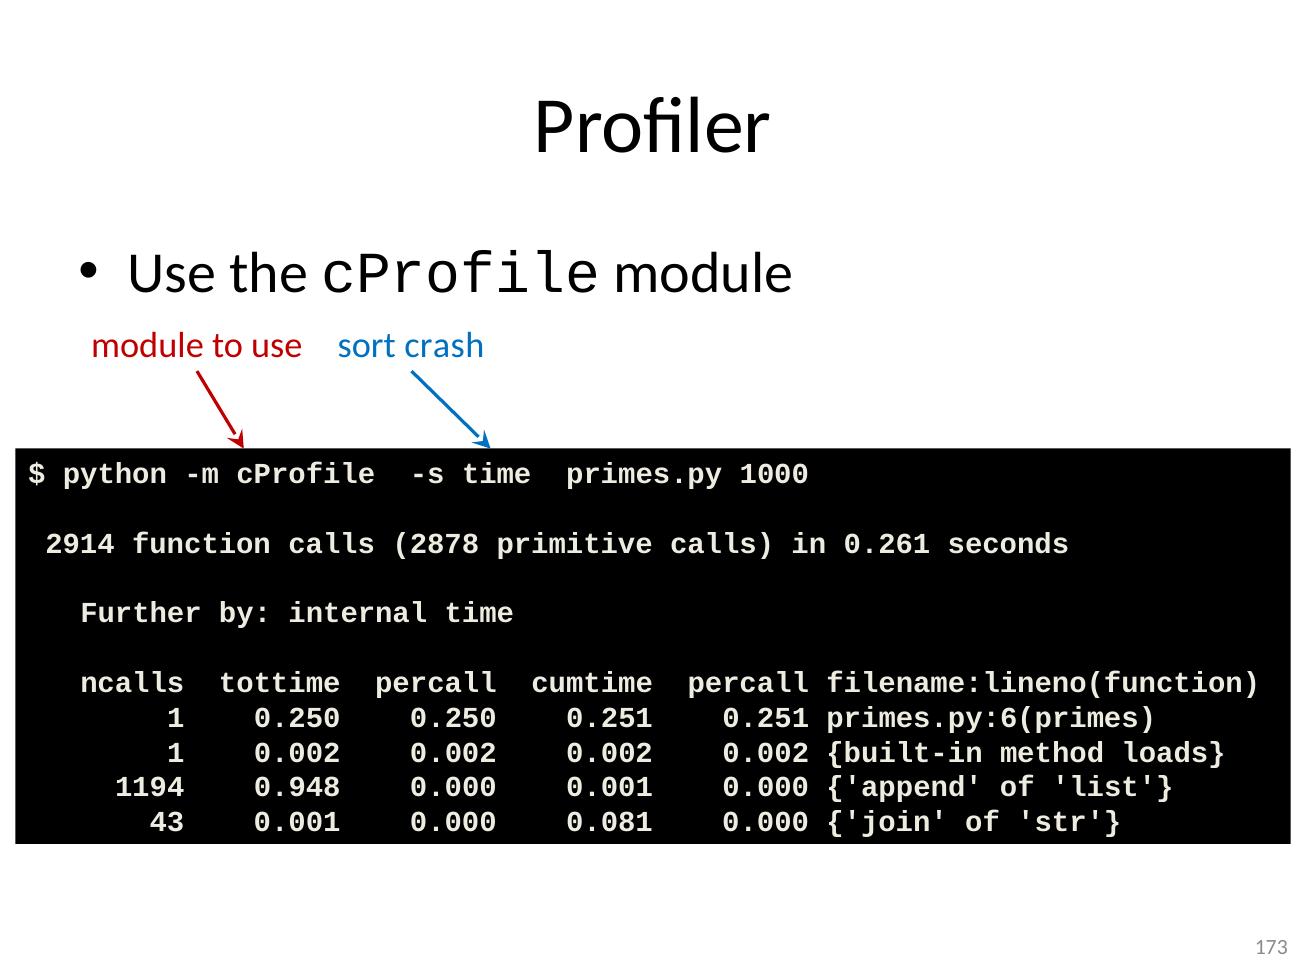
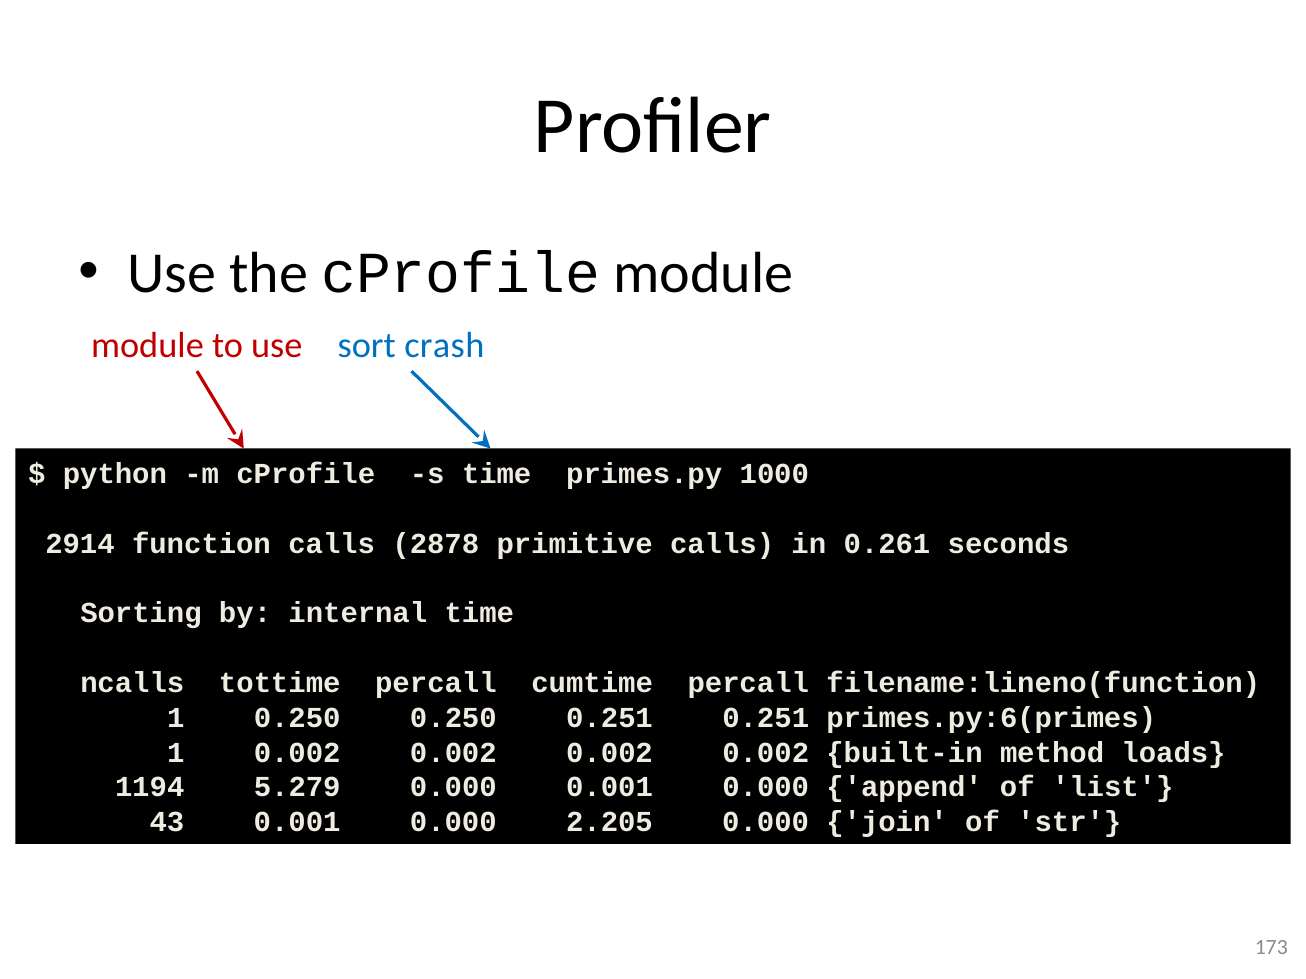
Further: Further -> Sorting
0.948: 0.948 -> 5.279
0.081: 0.081 -> 2.205
